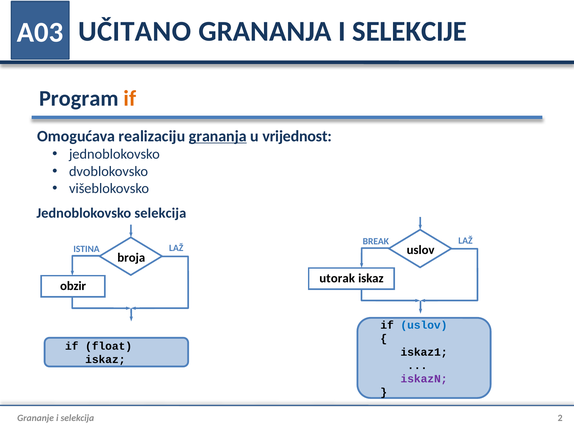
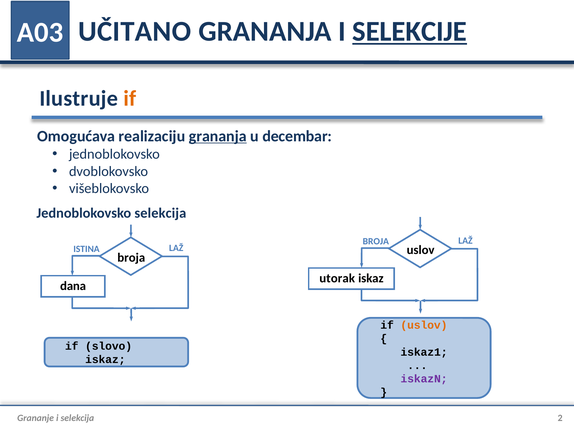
SELEKCIJE underline: none -> present
Program: Program -> Ilustruje
vrijednost: vrijednost -> decembar
BREAK at (376, 242): BREAK -> BROJA
obzir: obzir -> dana
uslov at (424, 326) colour: blue -> orange
float: float -> slovo
